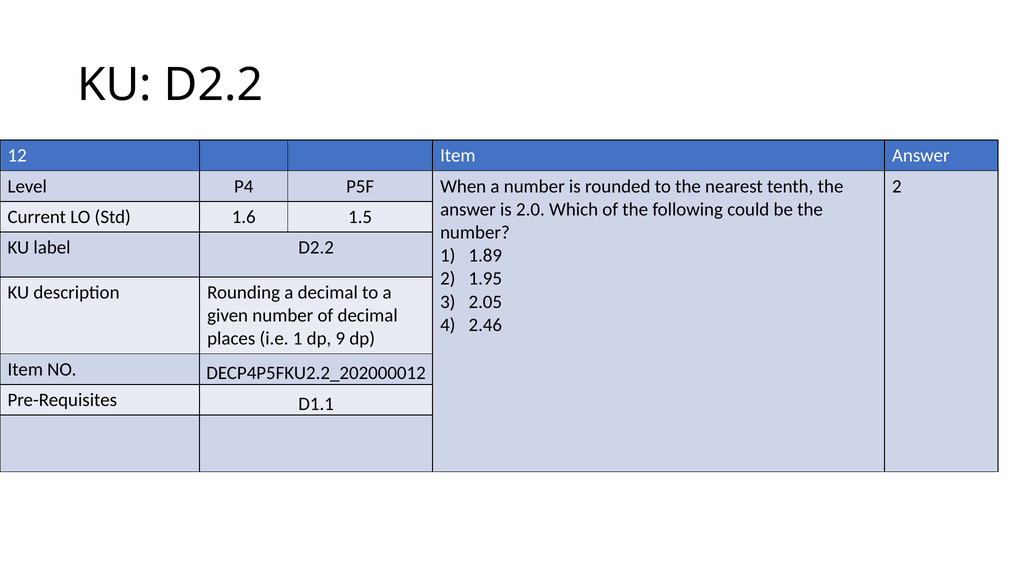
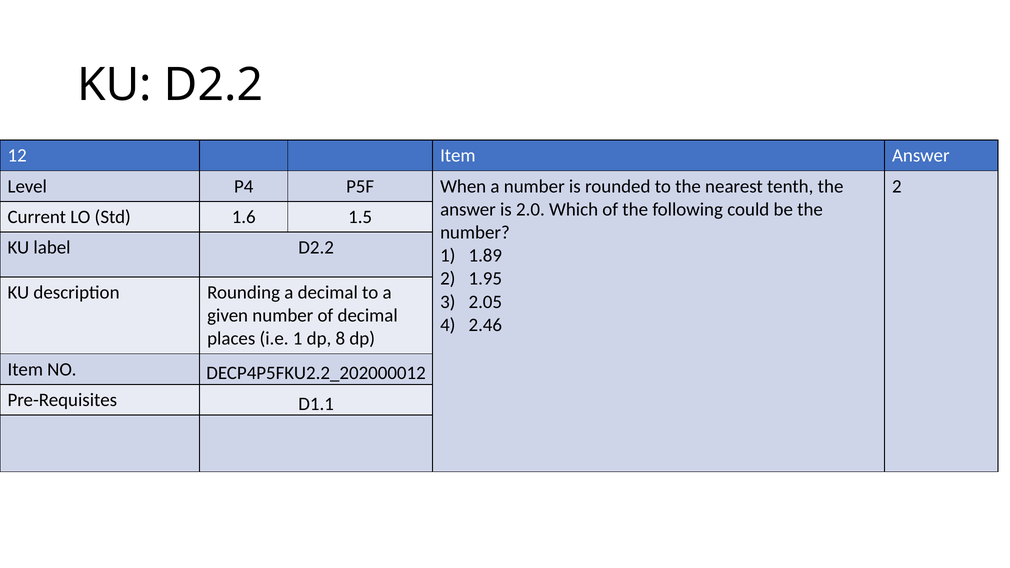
9: 9 -> 8
